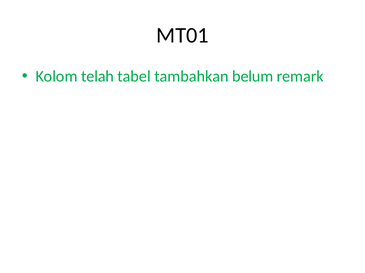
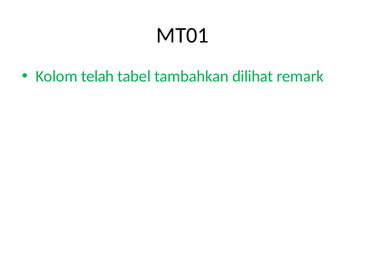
belum: belum -> dilihat
